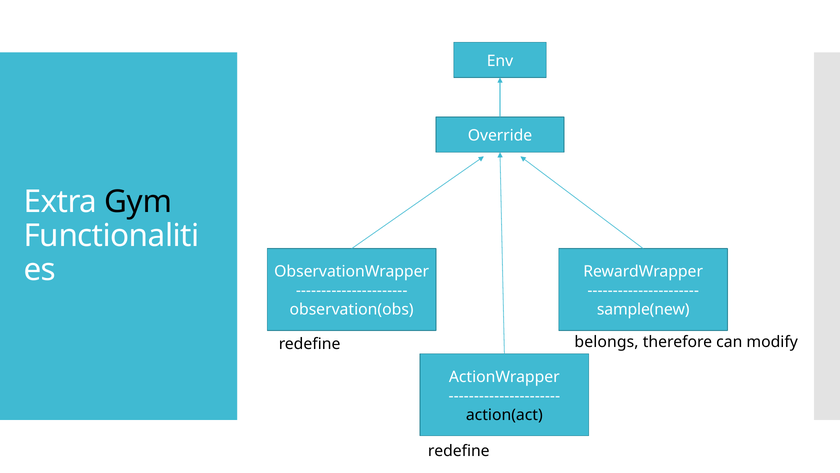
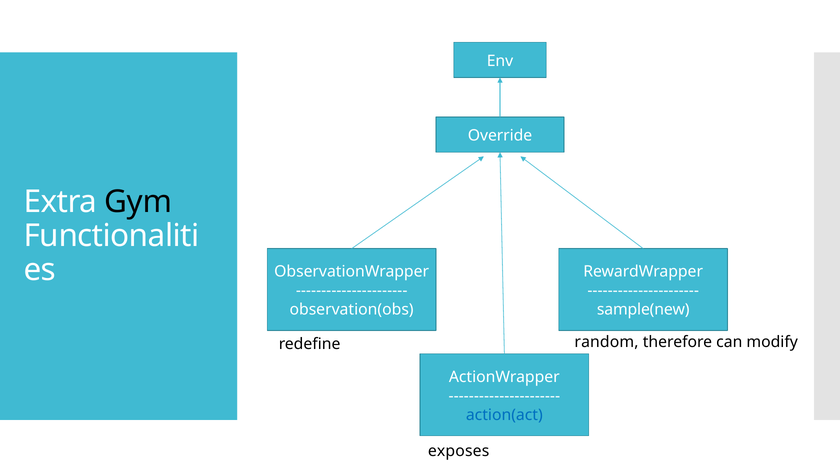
belongs: belongs -> random
action(act colour: black -> blue
redefine at (459, 451): redefine -> exposes
